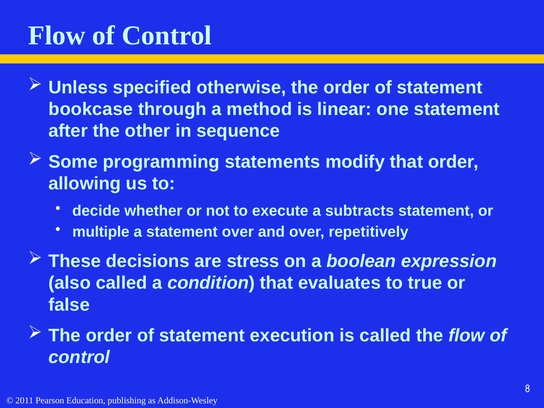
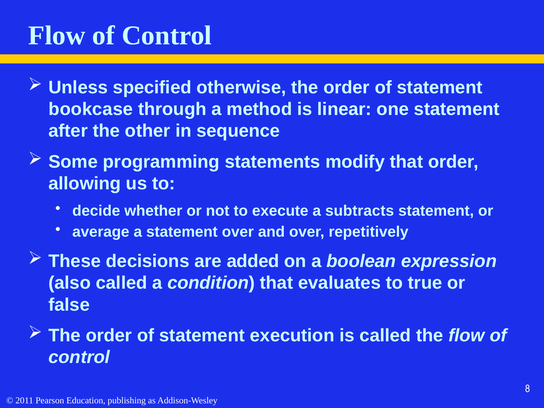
multiple: multiple -> average
stress: stress -> added
